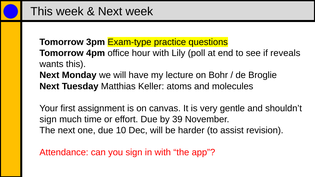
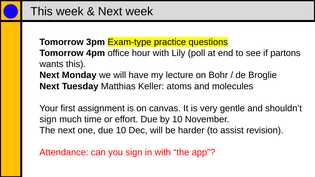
reveals: reveals -> partons
by 39: 39 -> 10
